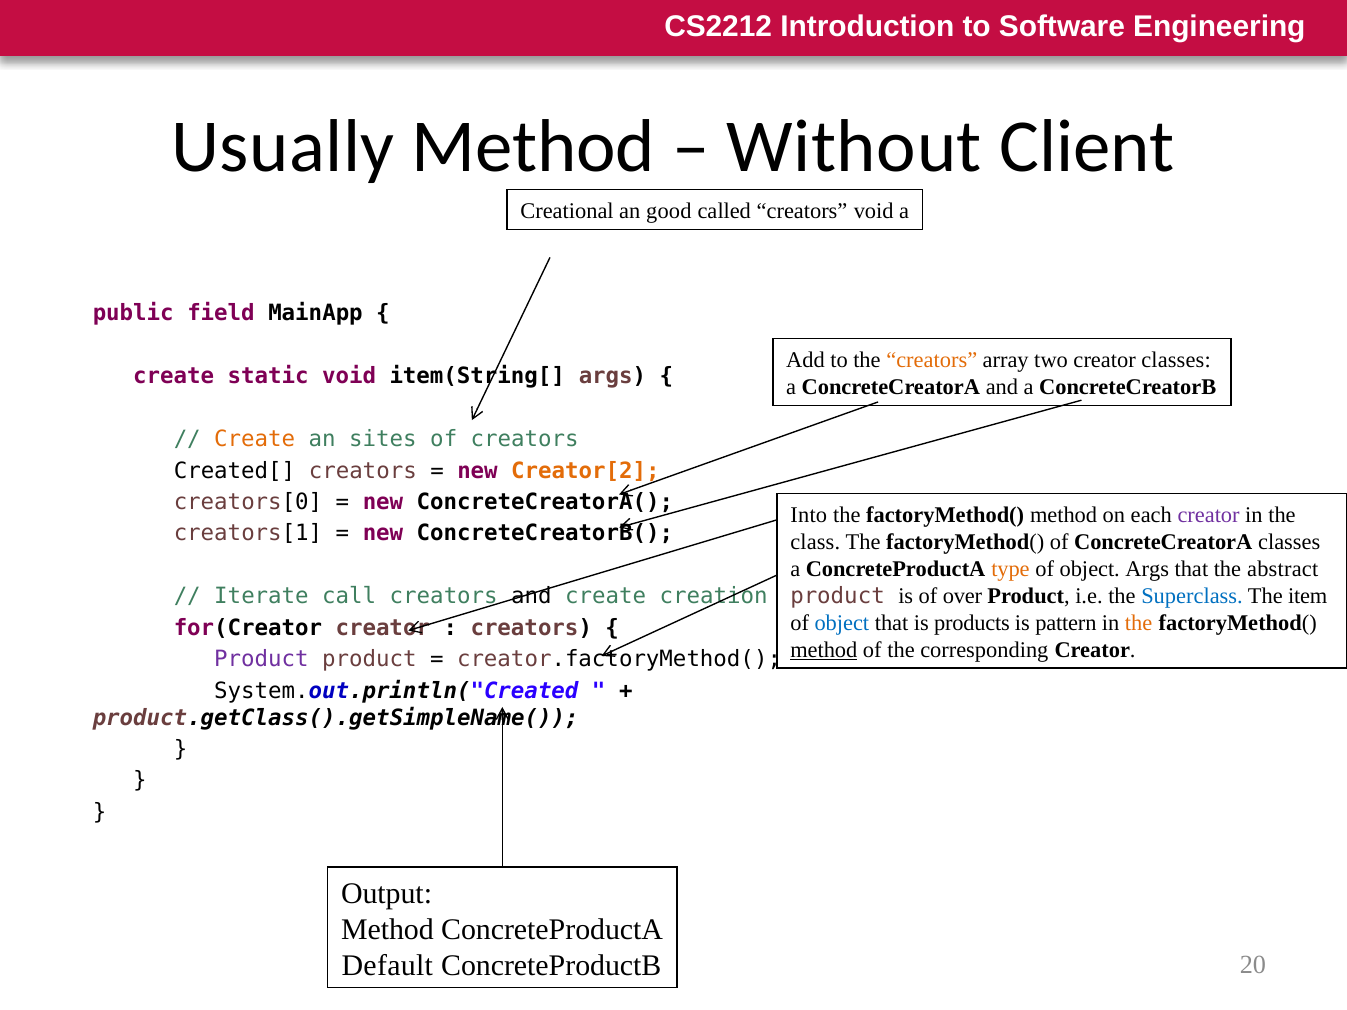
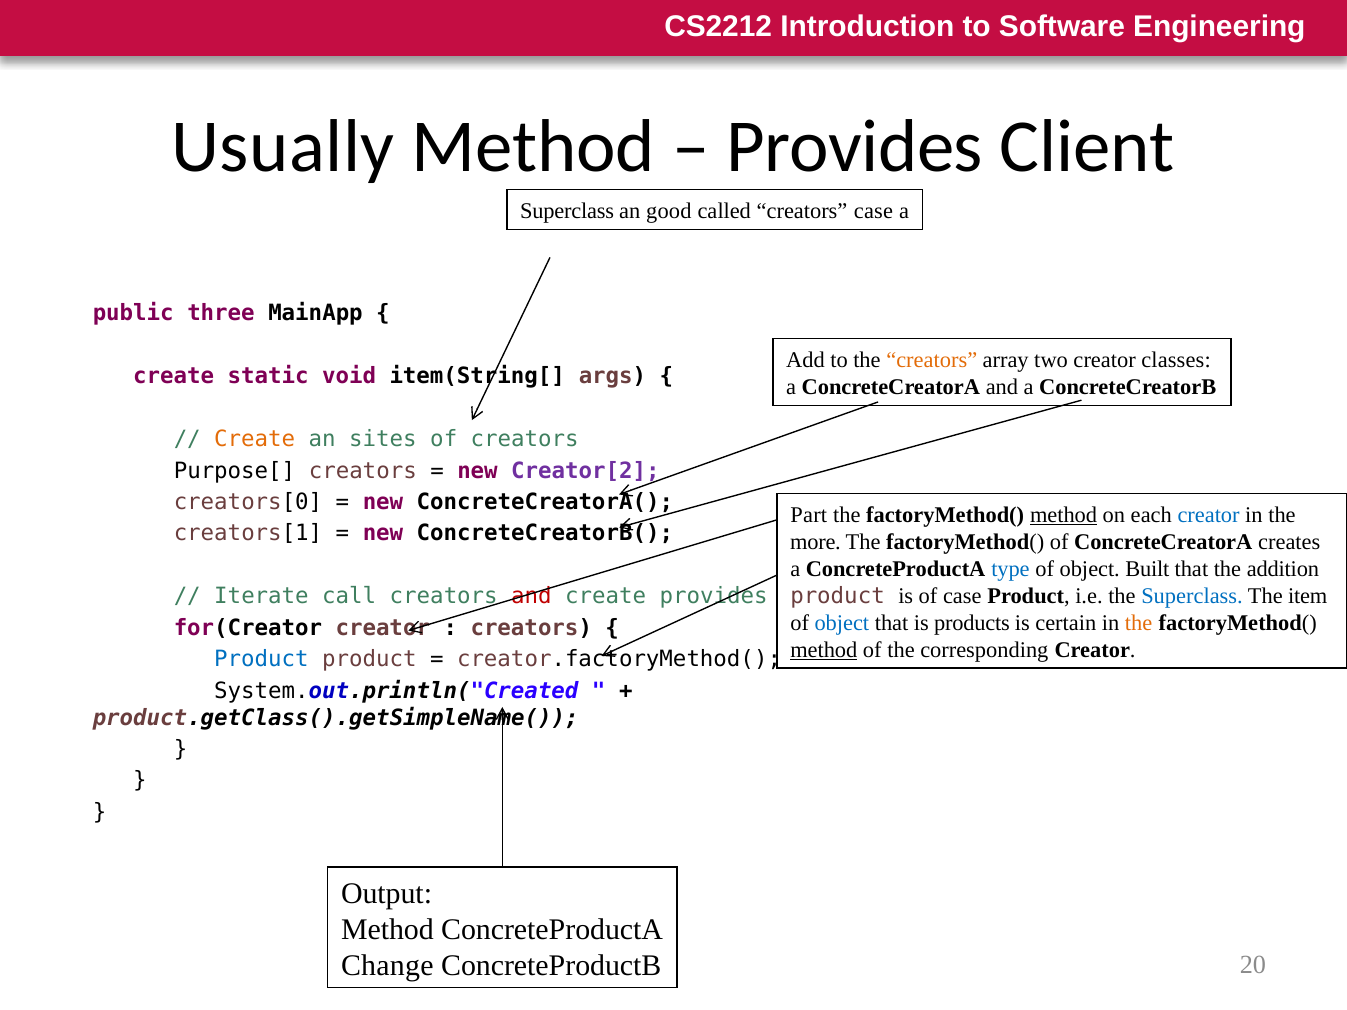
Without at (854, 147): Without -> Provides
Creational at (567, 211): Creational -> Superclass
creators void: void -> case
field: field -> three
Created[: Created[ -> Purpose[
Creator[2 colour: orange -> purple
Into: Into -> Part
method at (1064, 515) underline: none -> present
creator at (1209, 515) colour: purple -> blue
class: class -> more
ConcreteCreatorA classes: classes -> creates
type colour: orange -> blue
object Args: Args -> Built
abstract: abstract -> addition
of over: over -> case
and at (531, 597) colour: black -> red
create creation: creation -> provides
pattern: pattern -> certain
Product at (261, 659) colour: purple -> blue
Default: Default -> Change
